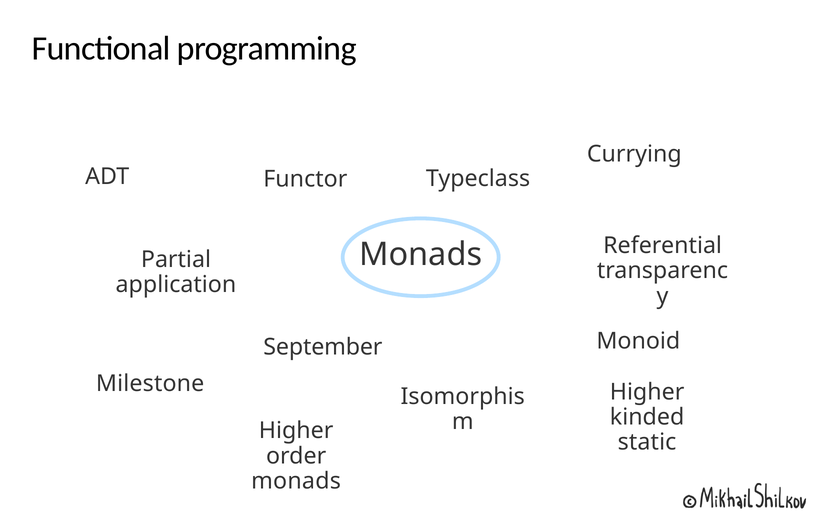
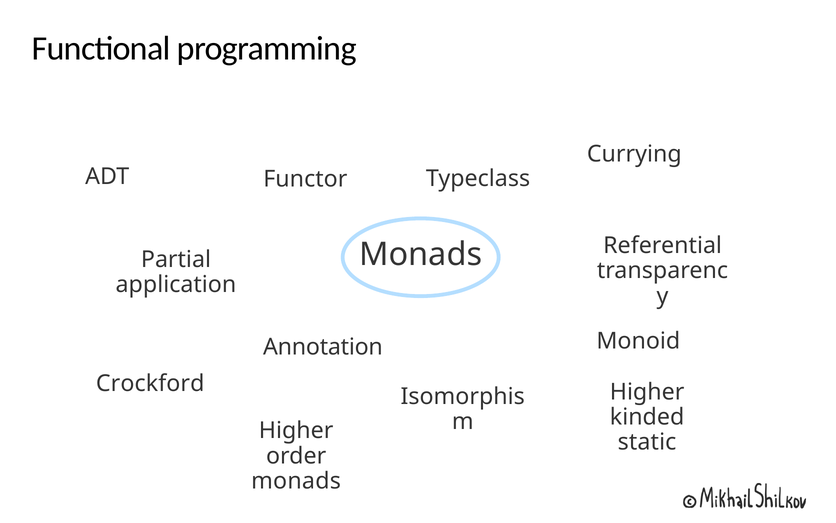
September: September -> Annotation
Milestone: Milestone -> Crockford
